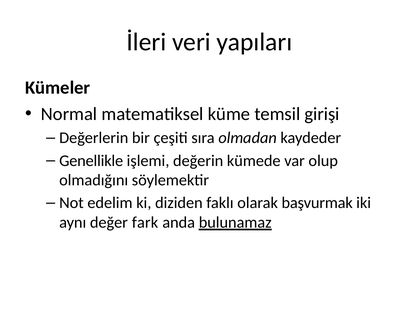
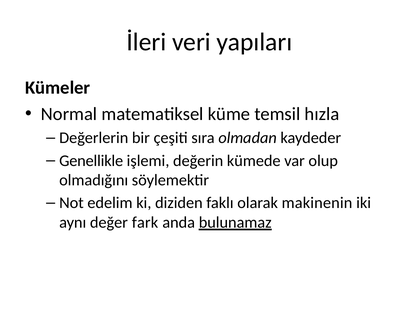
girişi: girişi -> hızla
başvurmak: başvurmak -> makinenin
